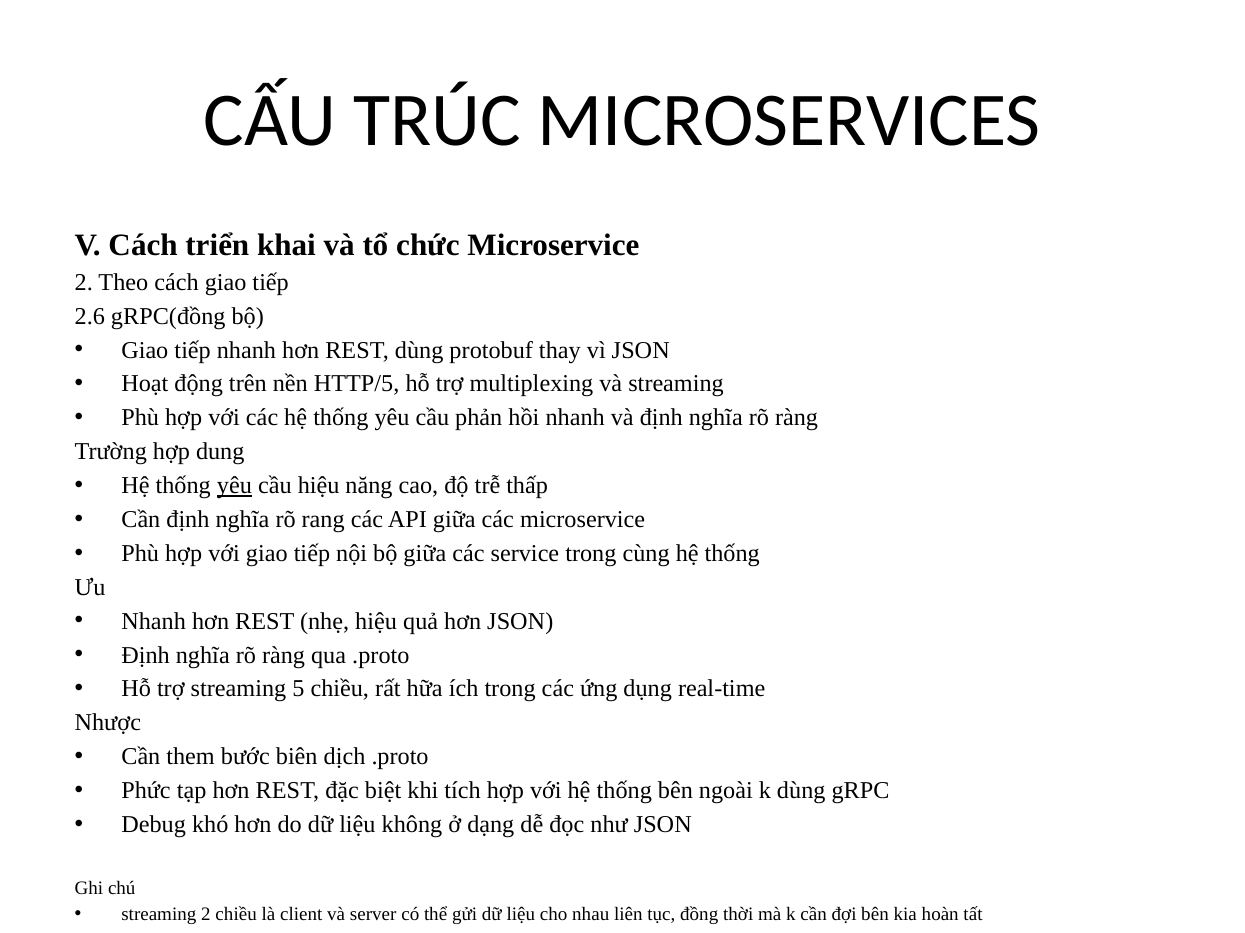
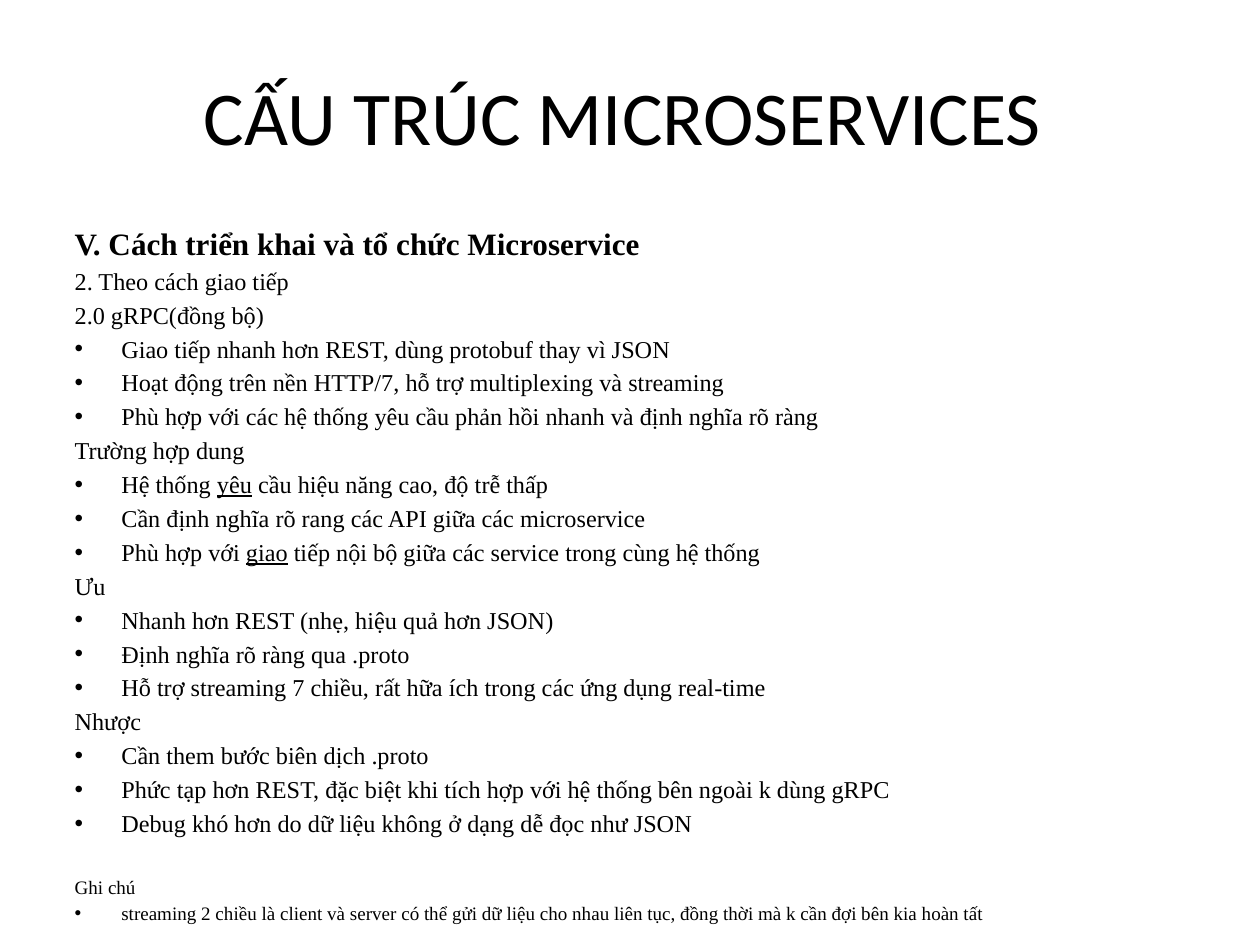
2.6: 2.6 -> 2.0
HTTP/5: HTTP/5 -> HTTP/7
giao at (267, 554) underline: none -> present
5: 5 -> 7
